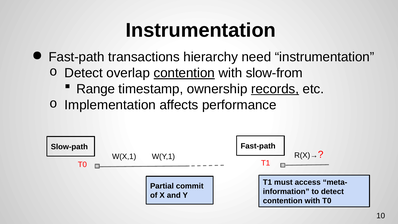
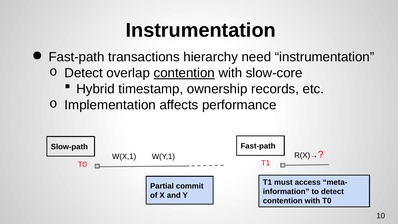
slow-from: slow-from -> slow-core
Range: Range -> Hybrid
records underline: present -> none
